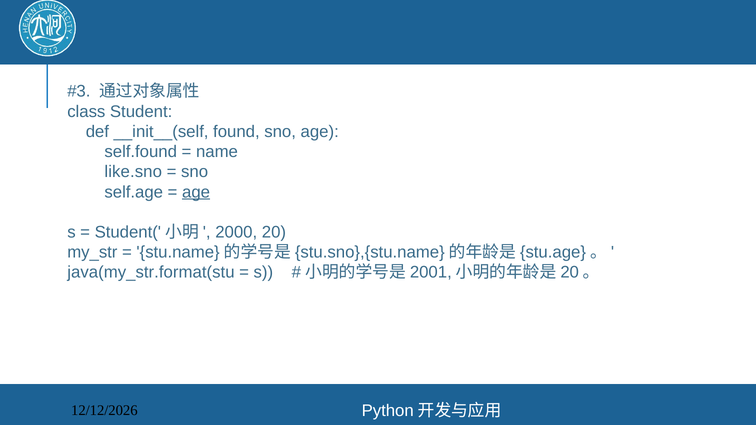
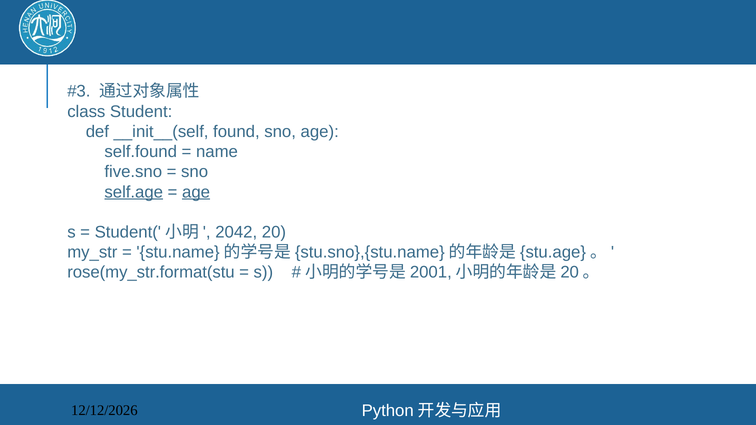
like.sno: like.sno -> five.sno
self.age underline: none -> present
2000: 2000 -> 2042
java(my_str.format(stu: java(my_str.format(stu -> rose(my_str.format(stu
